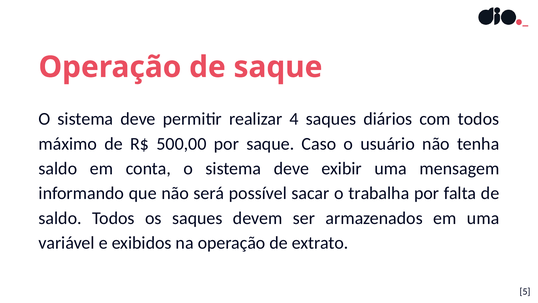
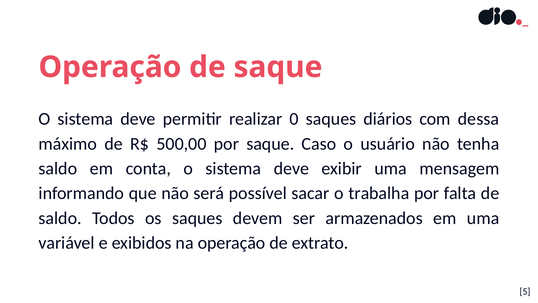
4: 4 -> 0
com todos: todos -> dessa
